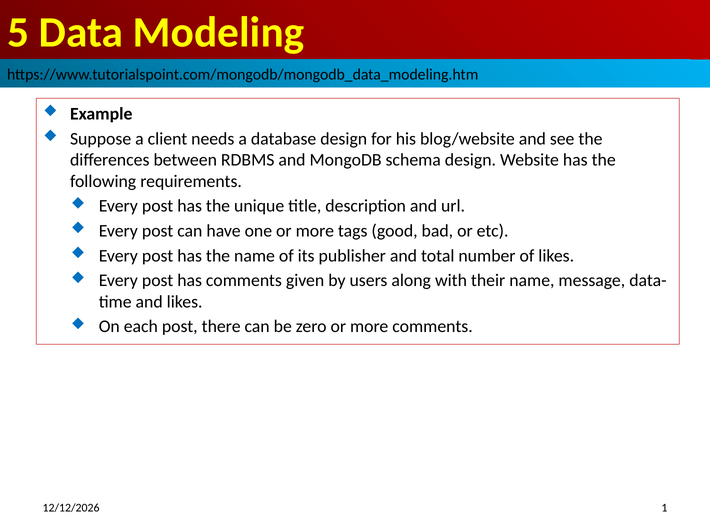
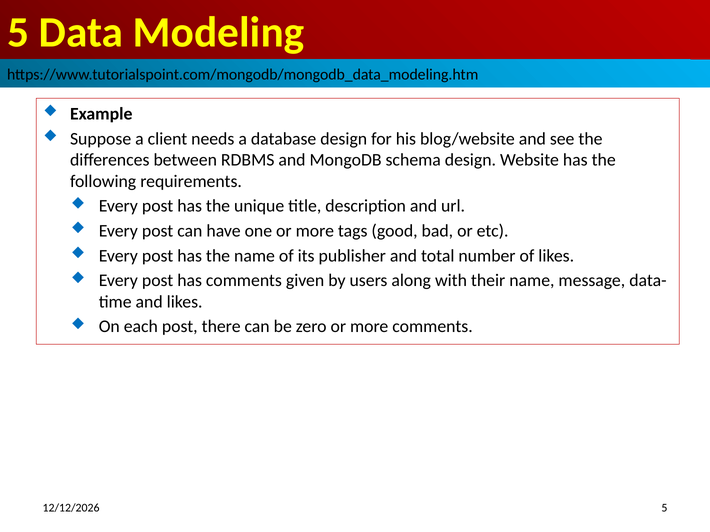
1 at (664, 508): 1 -> 5
